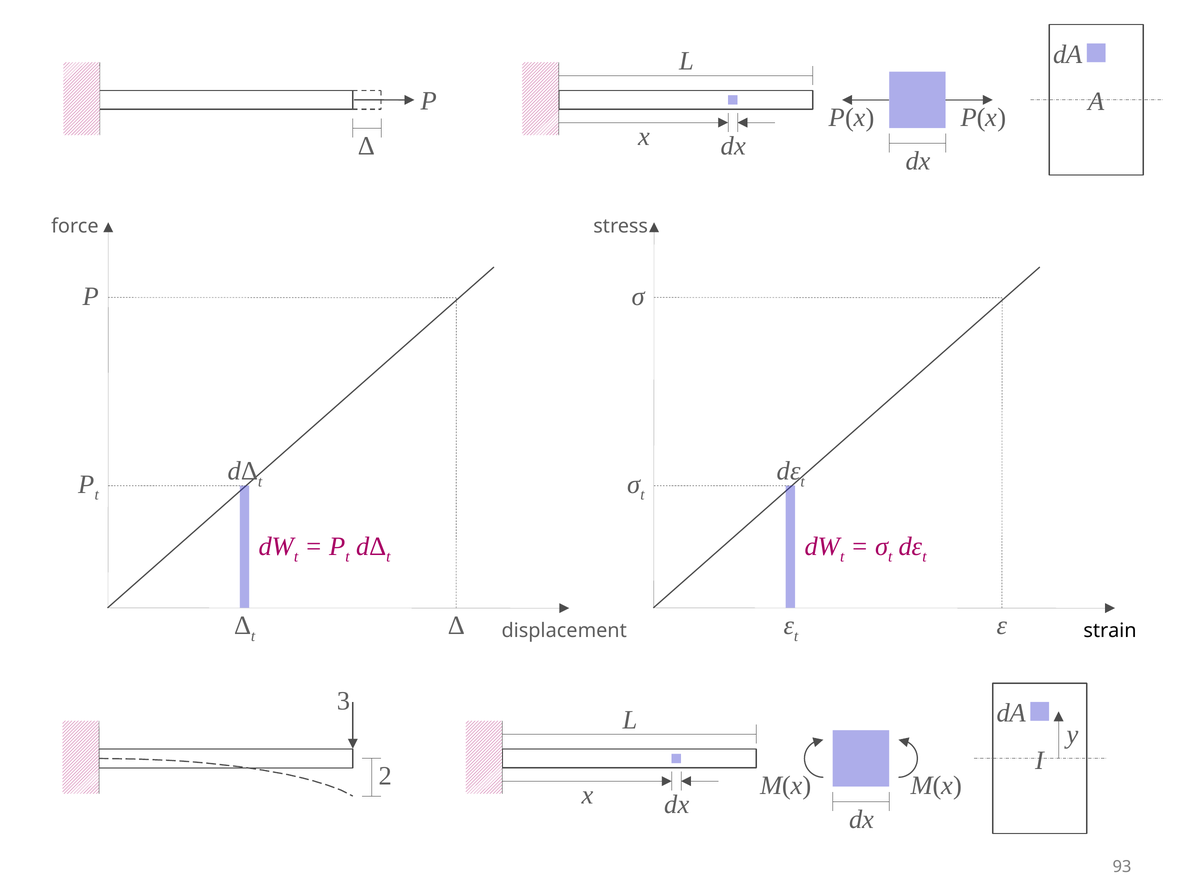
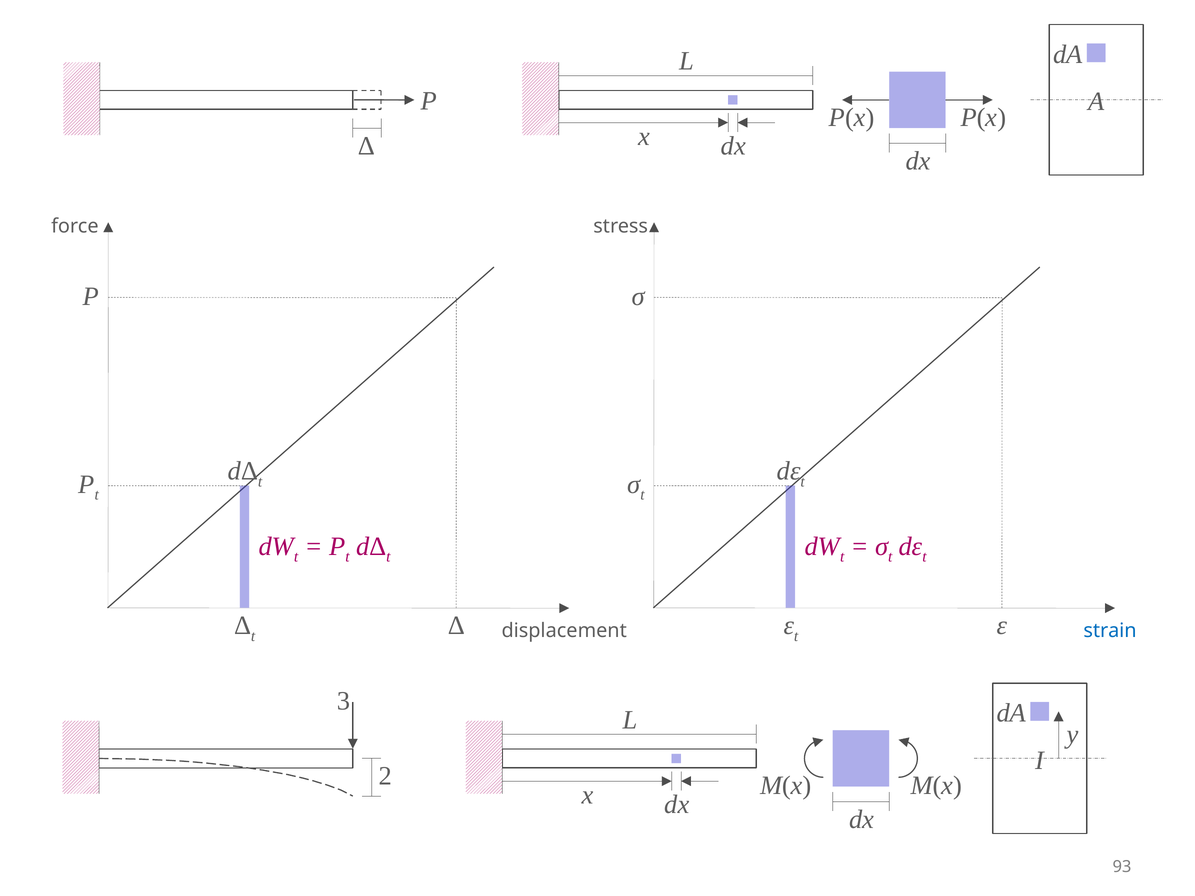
strain colour: black -> blue
